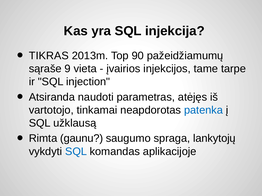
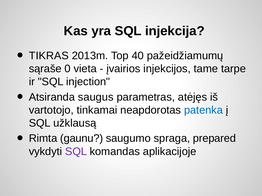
90: 90 -> 40
9: 9 -> 0
naudoti: naudoti -> saugus
lankytojų: lankytojų -> prepared
SQL at (76, 152) colour: blue -> purple
